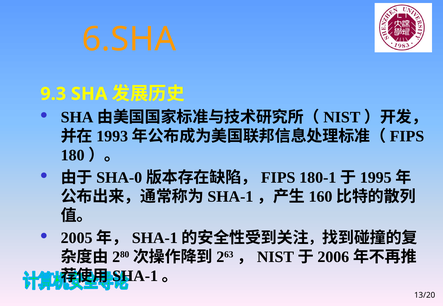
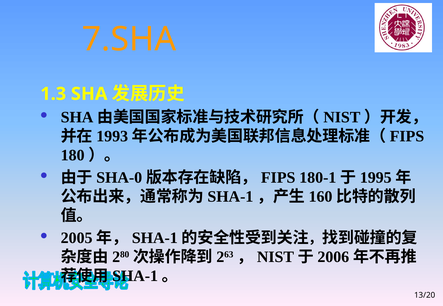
6.SHA: 6.SHA -> 7.SHA
9.3: 9.3 -> 1.3
